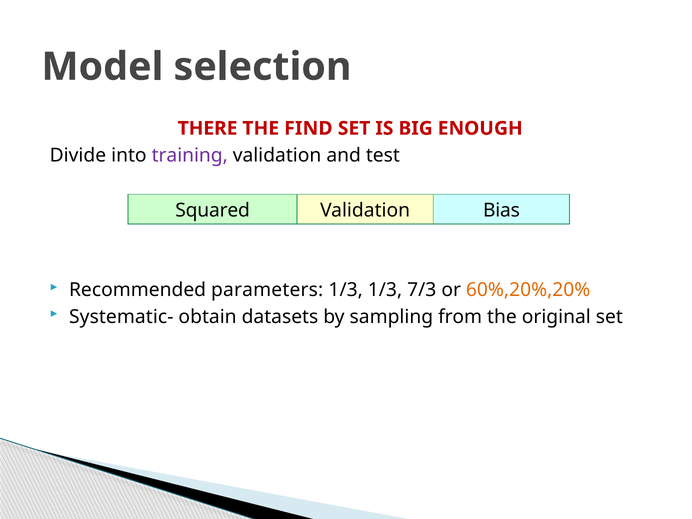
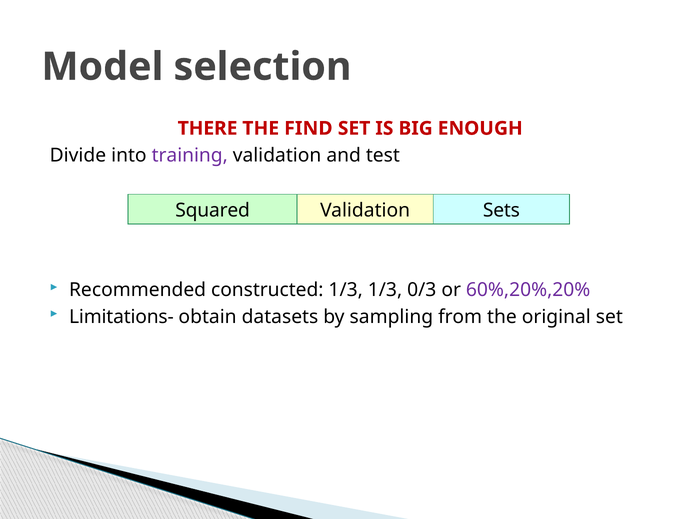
Bias: Bias -> Sets
parameters: parameters -> constructed
7/3: 7/3 -> 0/3
60%,20%,20% colour: orange -> purple
Systematic-: Systematic- -> Limitations-
